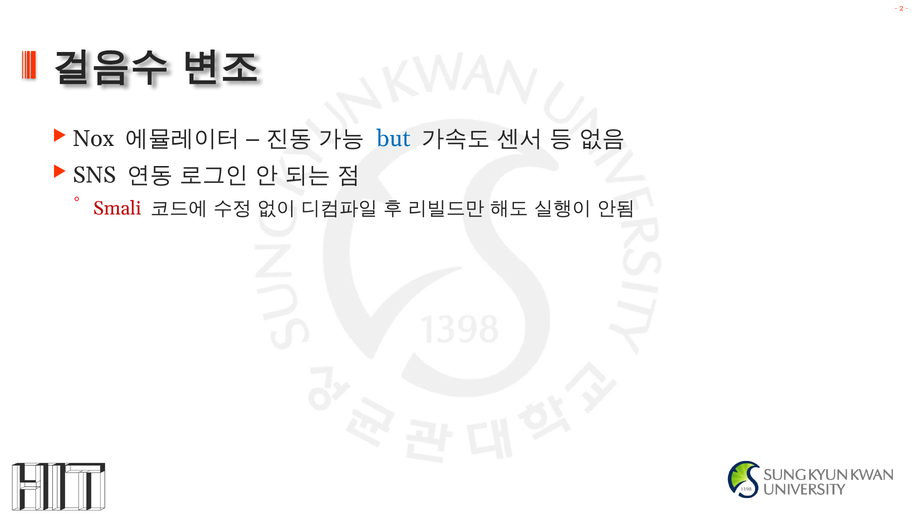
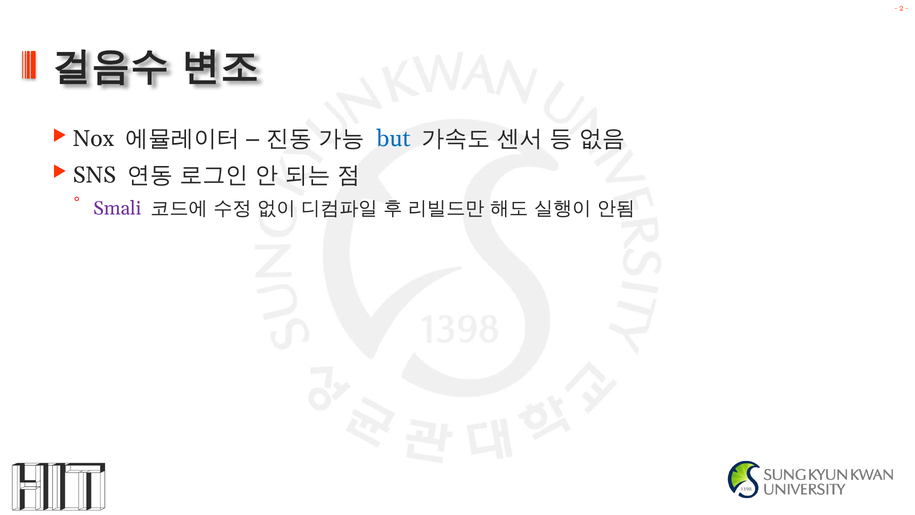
Smali colour: red -> purple
